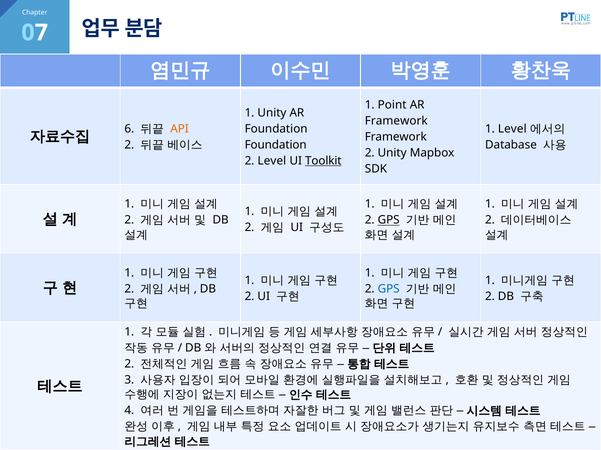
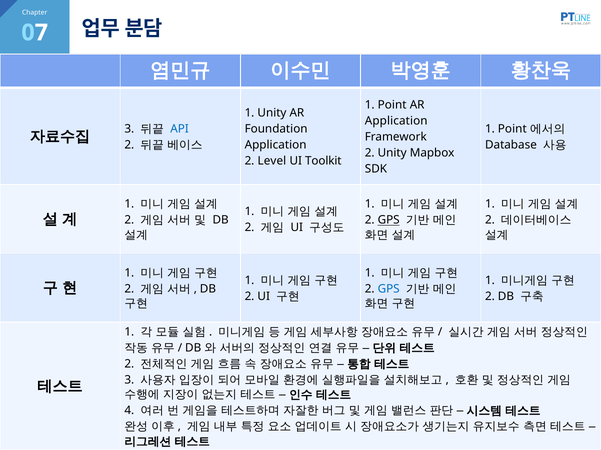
Framework at (396, 121): Framework -> Application
Level at (512, 129): Level -> Point
6 at (129, 129): 6 -> 3
API colour: orange -> blue
Foundation at (276, 145): Foundation -> Application
Toolkit underline: present -> none
